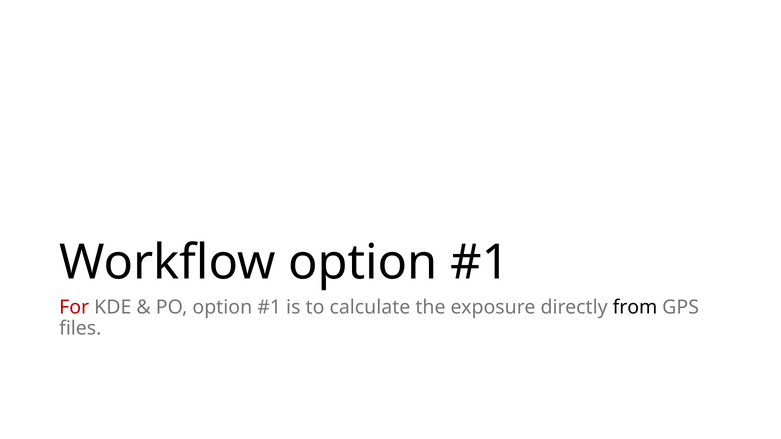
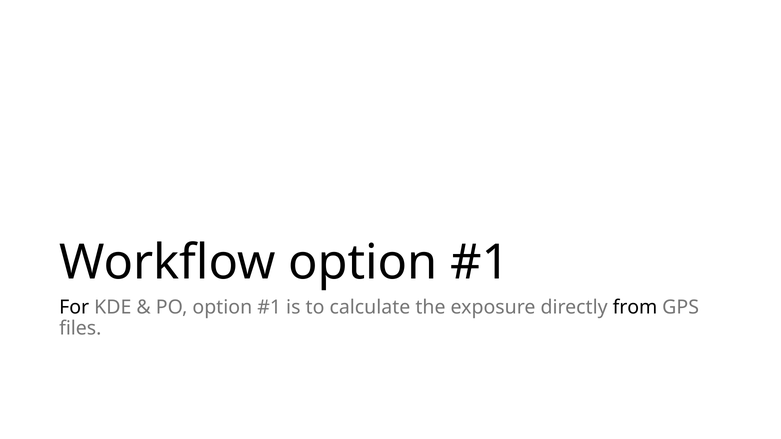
For colour: red -> black
